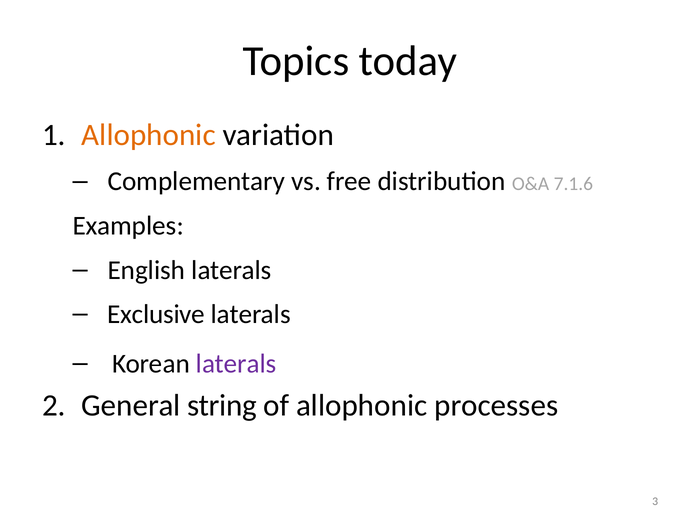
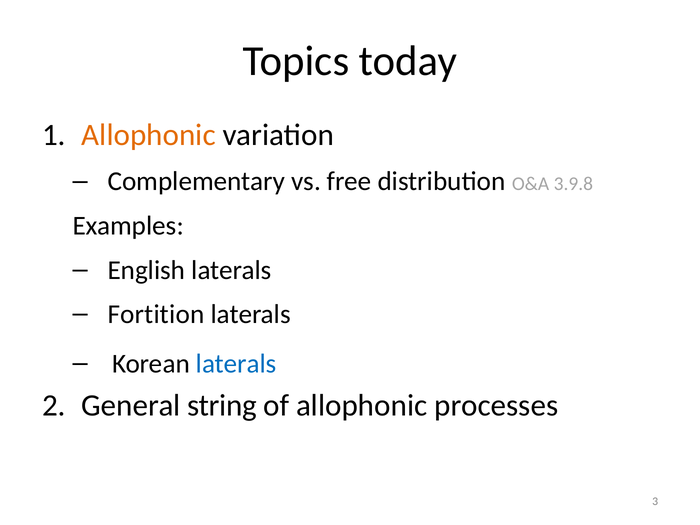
7.1.6: 7.1.6 -> 3.9.8
Exclusive: Exclusive -> Fortition
laterals at (236, 364) colour: purple -> blue
